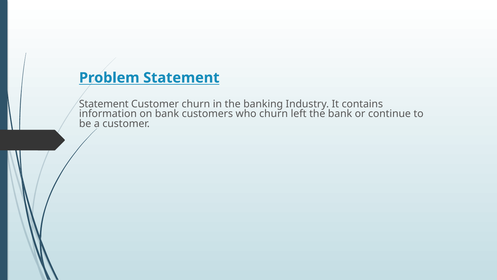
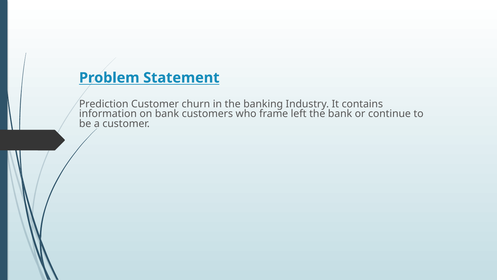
Statement at (104, 104): Statement -> Prediction
who churn: churn -> frame
